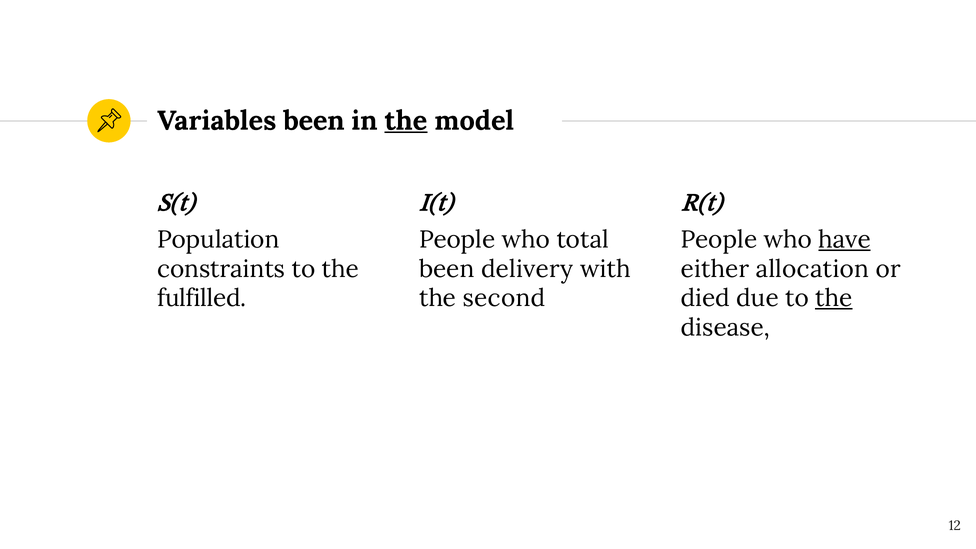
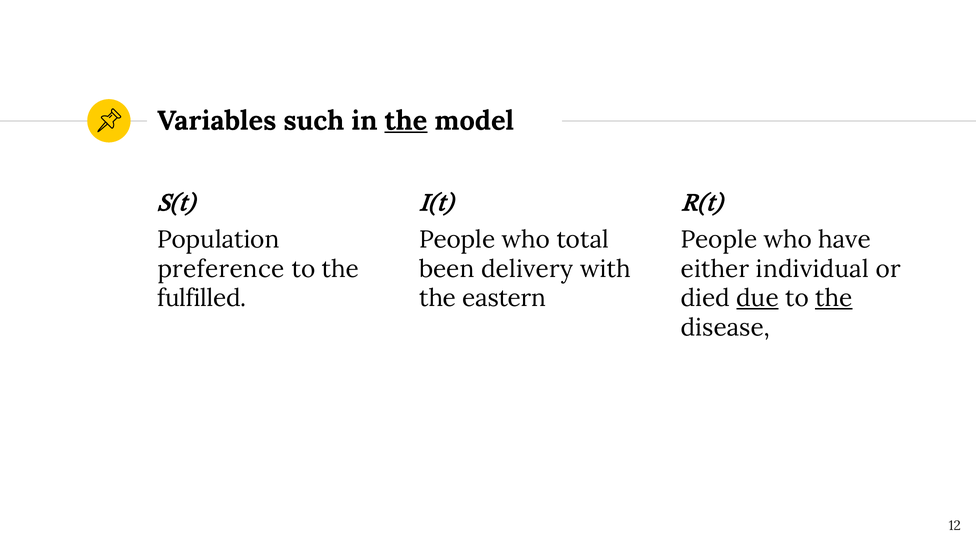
Variables been: been -> such
have underline: present -> none
constraints: constraints -> preference
allocation: allocation -> individual
second: second -> eastern
due underline: none -> present
